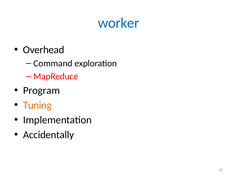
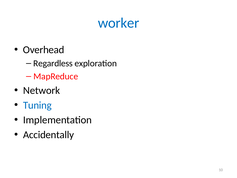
Command: Command -> Regardless
Program: Program -> Network
Tuning colour: orange -> blue
